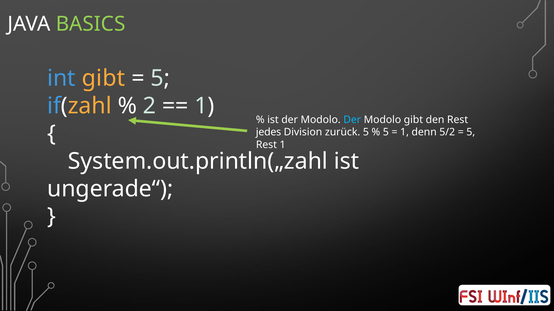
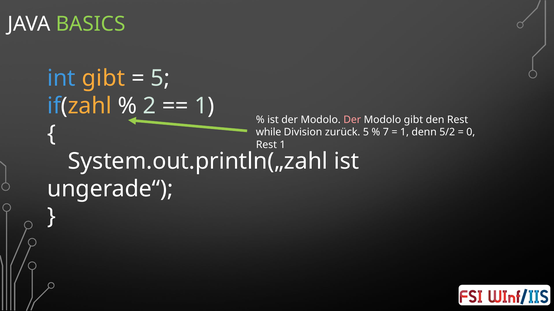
Der at (352, 120) colour: light blue -> pink
jedes: jedes -> while
5 at (386, 132): 5 -> 7
5 at (471, 132): 5 -> 0
